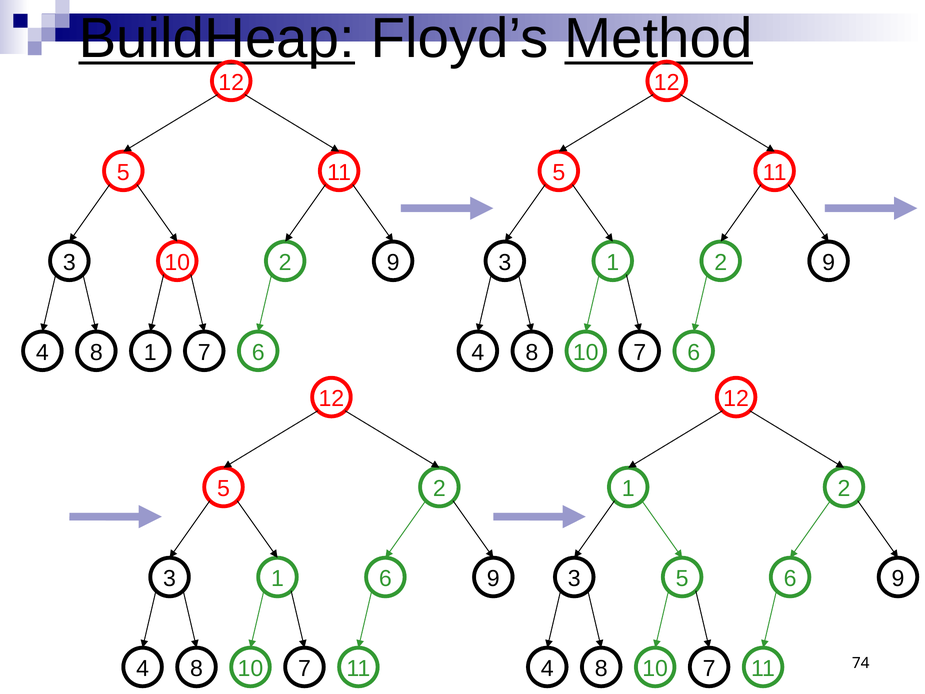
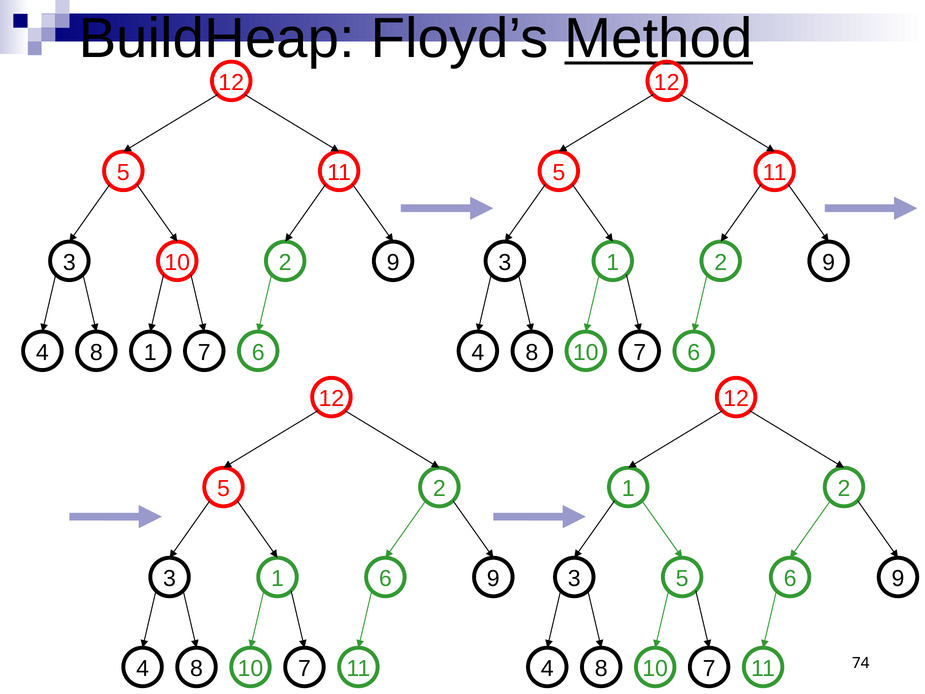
BuildHeap underline: present -> none
